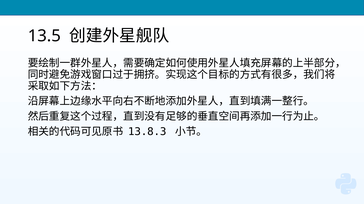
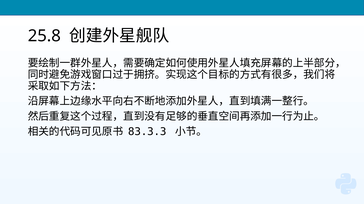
13.5: 13.5 -> 25.8
13.8.3: 13.8.3 -> 83.3.3
